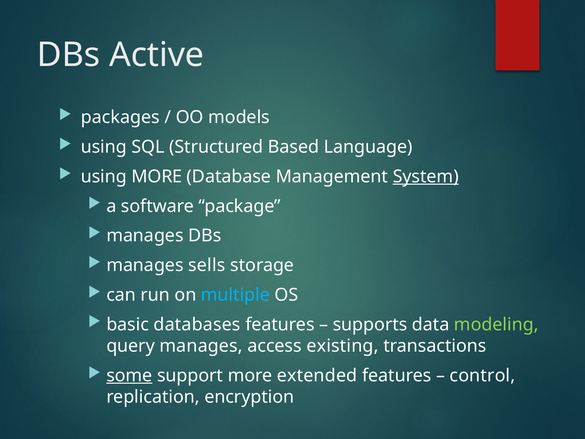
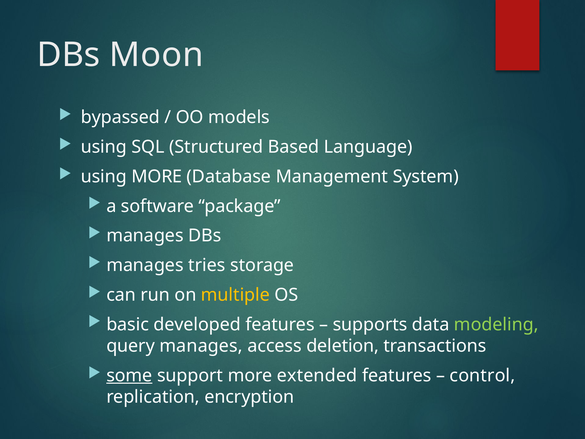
Active: Active -> Moon
packages: packages -> bypassed
System underline: present -> none
sells: sells -> tries
multiple colour: light blue -> yellow
databases: databases -> developed
existing: existing -> deletion
